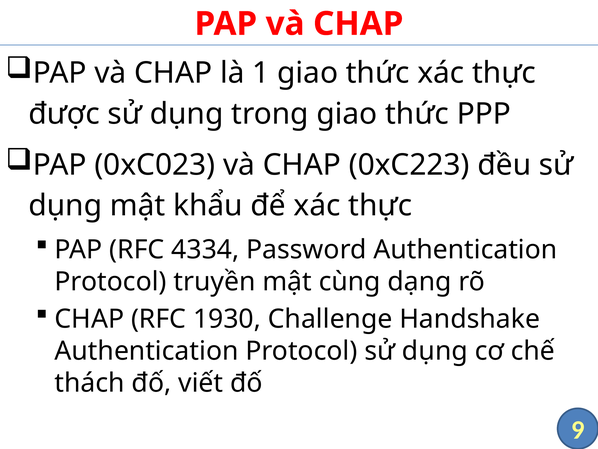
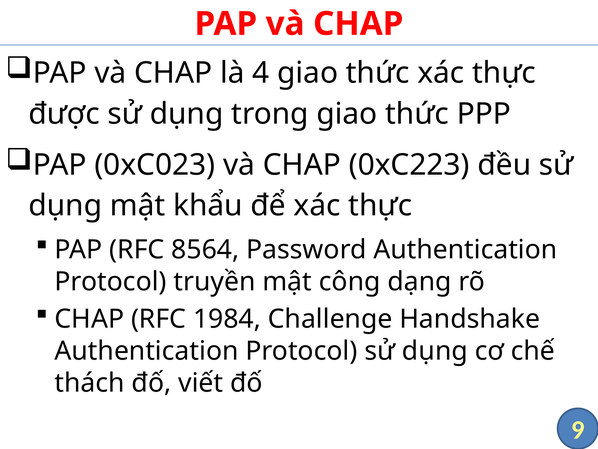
1: 1 -> 4
4334: 4334 -> 8564
cùng: cùng -> công
1930: 1930 -> 1984
